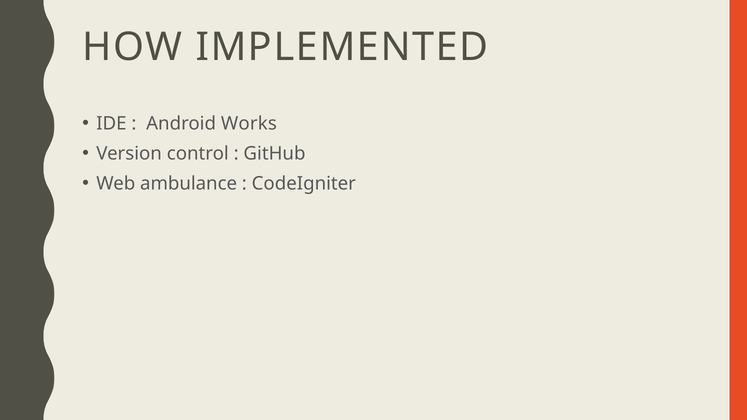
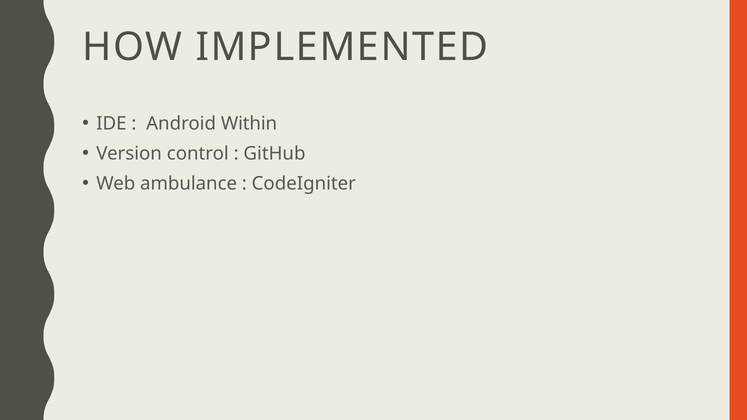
Works: Works -> Within
